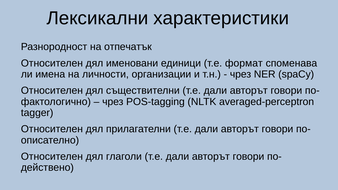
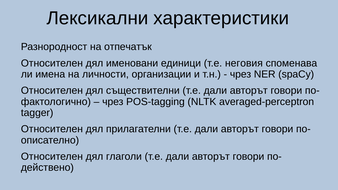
формат: формат -> неговия
